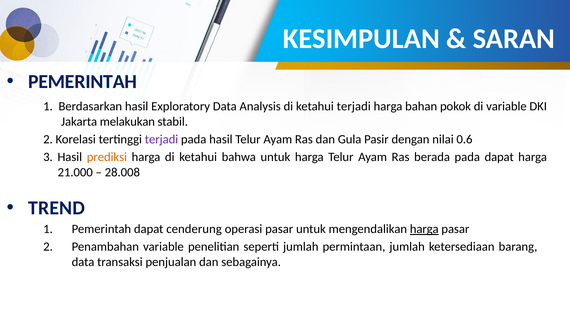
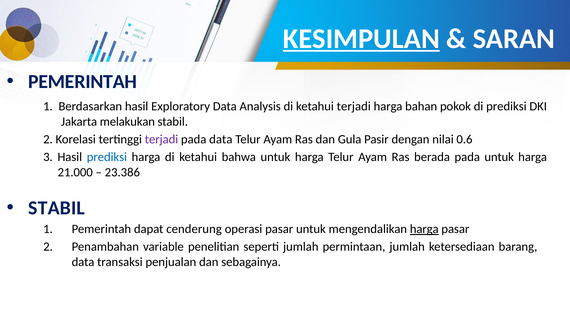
KESIMPULAN underline: none -> present
di variable: variable -> prediksi
pada hasil: hasil -> data
prediksi at (107, 157) colour: orange -> blue
pada dapat: dapat -> untuk
28.008: 28.008 -> 23.386
TREND at (57, 208): TREND -> STABIL
